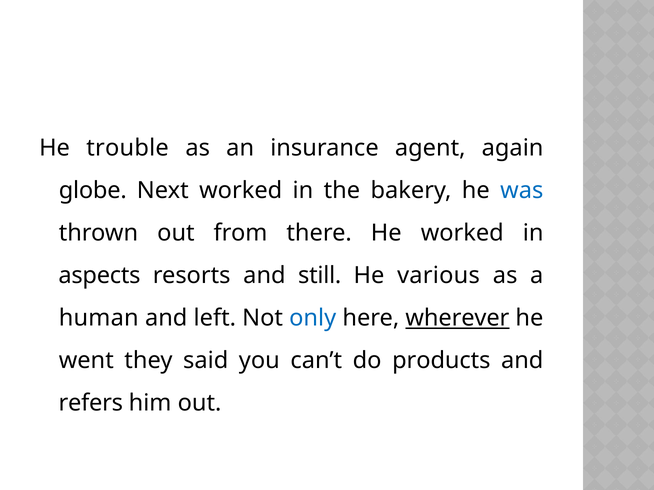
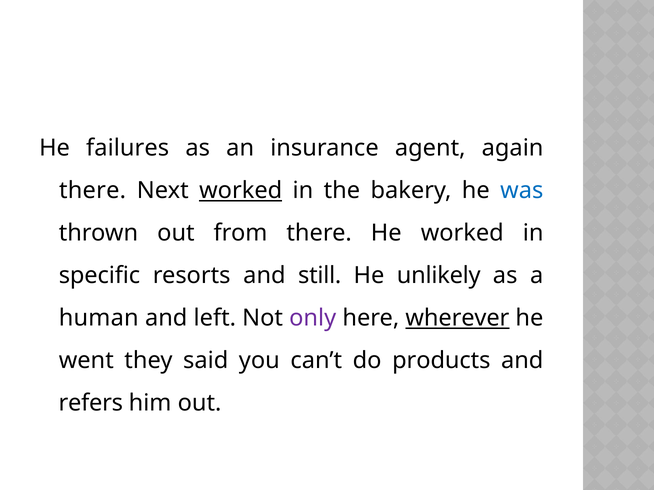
trouble: trouble -> failures
globe at (93, 191): globe -> there
worked at (241, 191) underline: none -> present
aspects: aspects -> specific
various: various -> unlikely
only colour: blue -> purple
